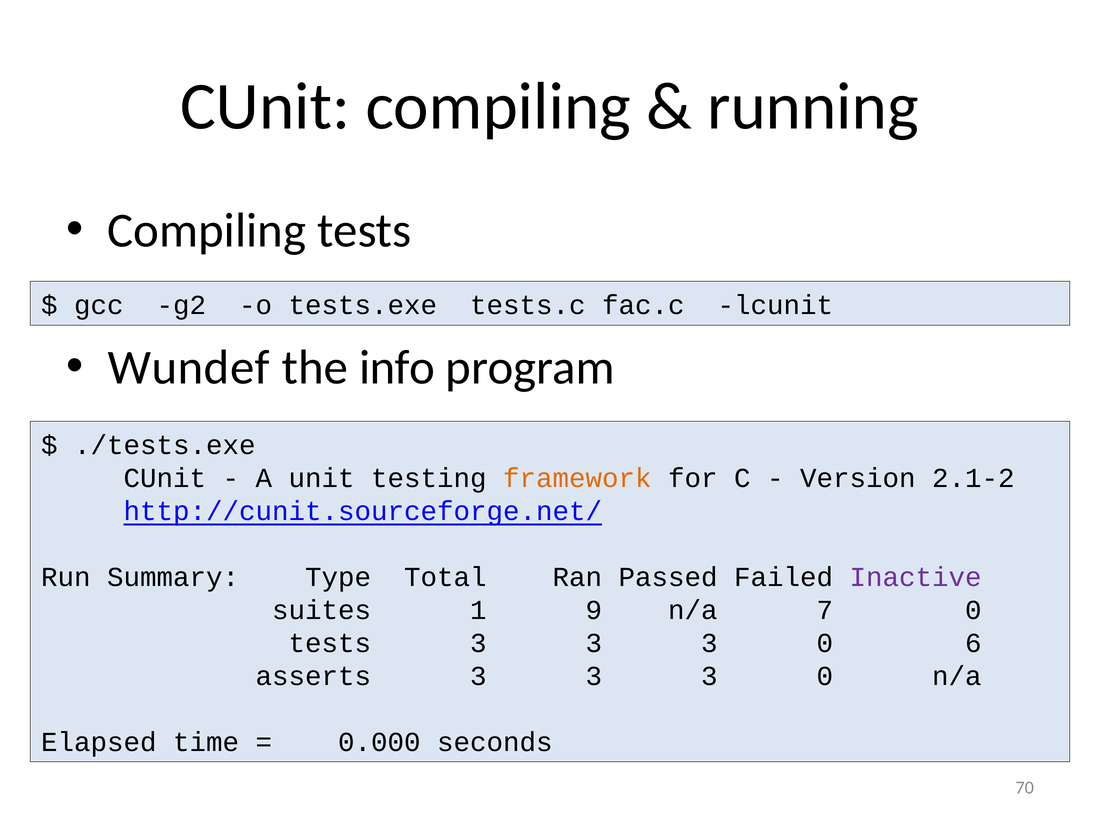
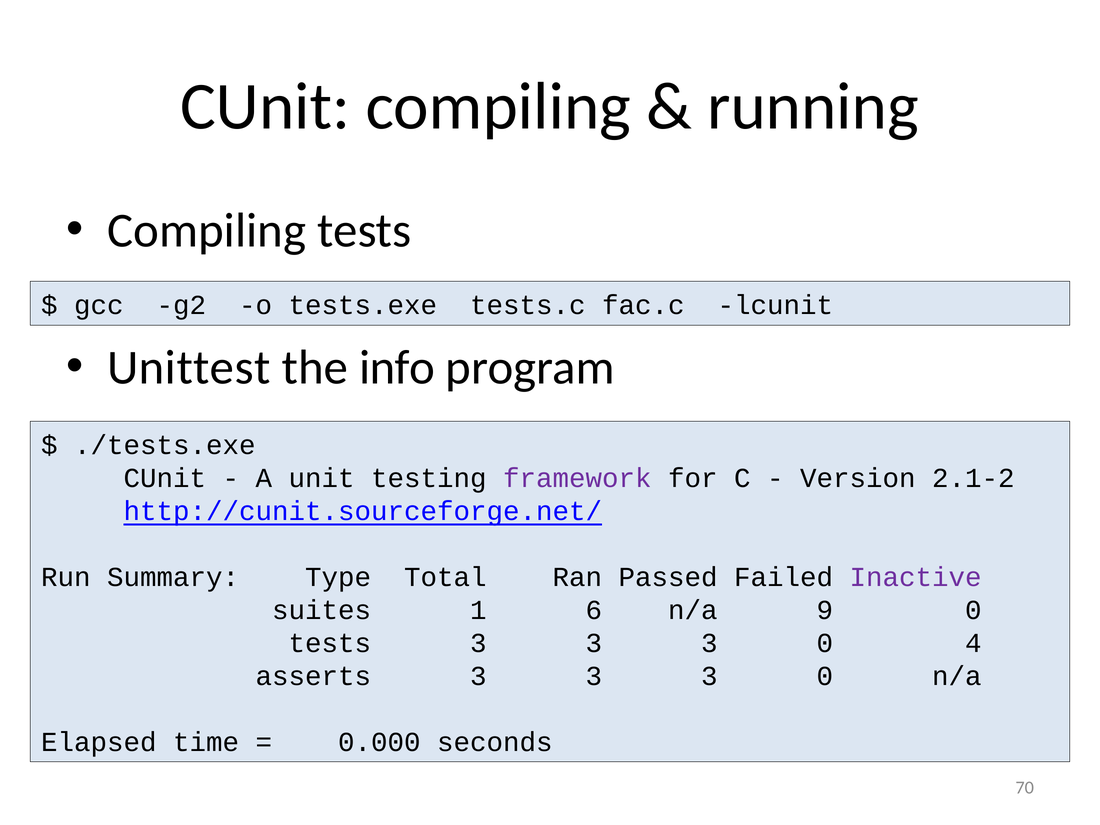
Wundef: Wundef -> Unittest
framework colour: orange -> purple
9: 9 -> 6
7: 7 -> 9
6: 6 -> 4
